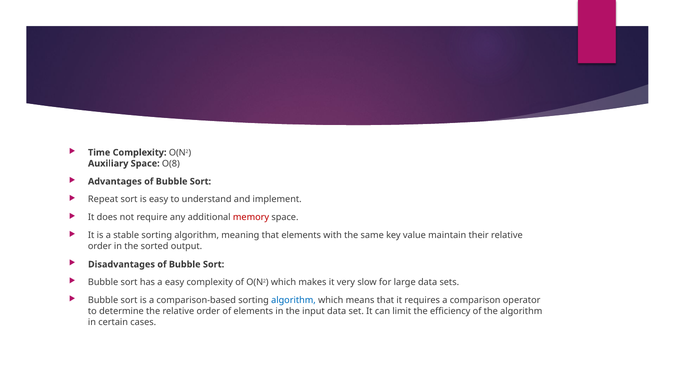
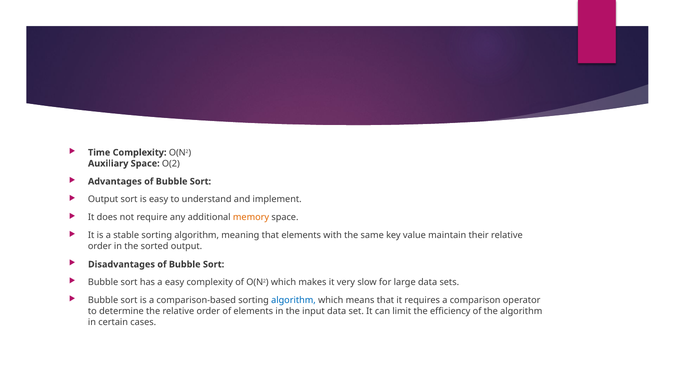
O(8: O(8 -> O(2
Repeat at (103, 200): Repeat -> Output
memory colour: red -> orange
